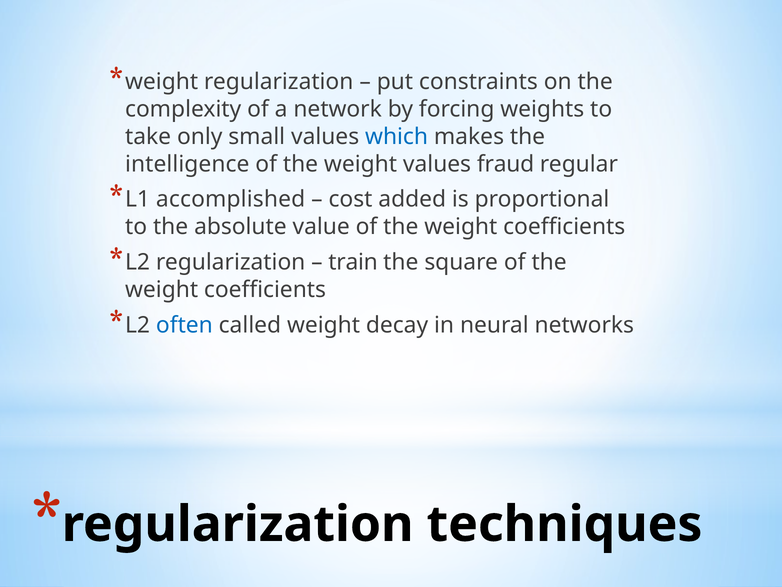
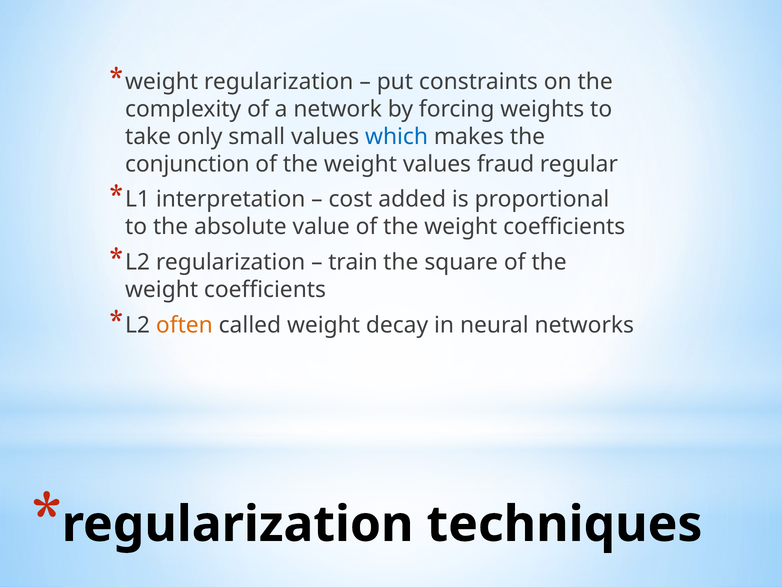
intelligence: intelligence -> conjunction
accomplished: accomplished -> interpretation
often colour: blue -> orange
